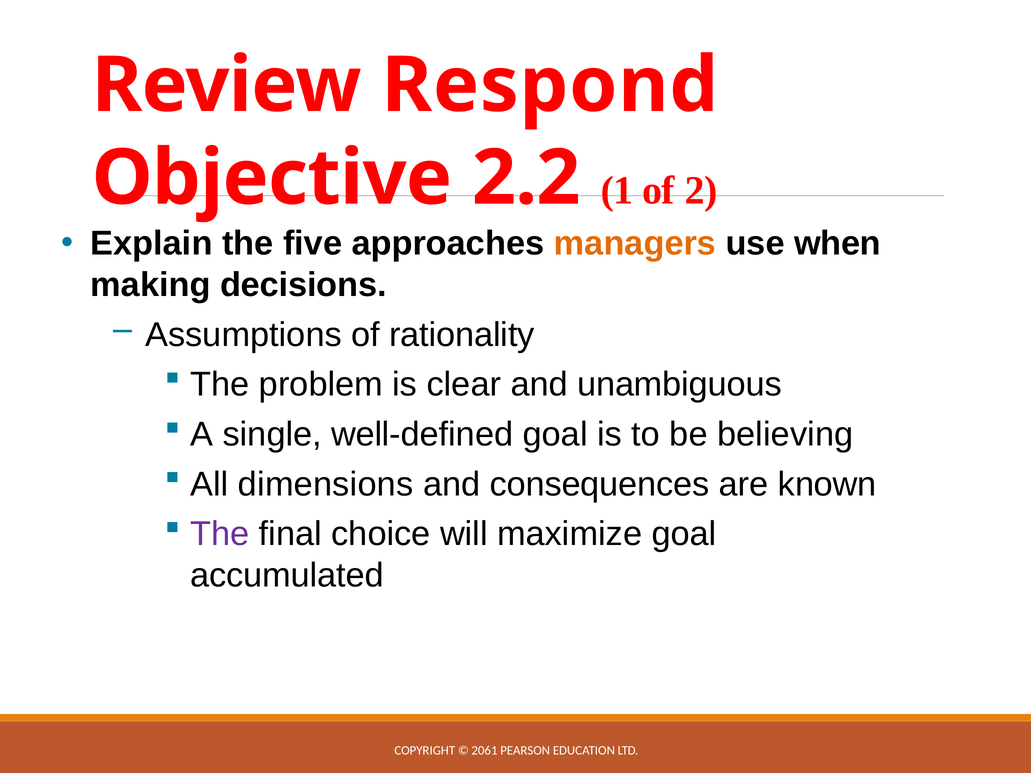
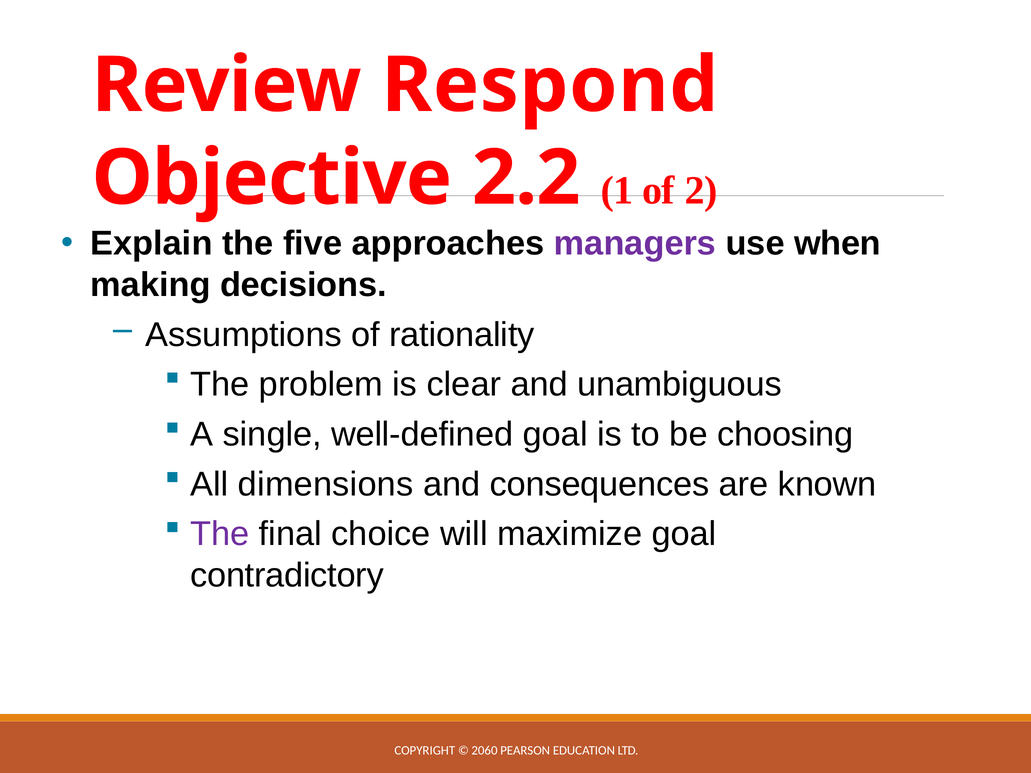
managers colour: orange -> purple
believing: believing -> choosing
accumulated: accumulated -> contradictory
2061: 2061 -> 2060
